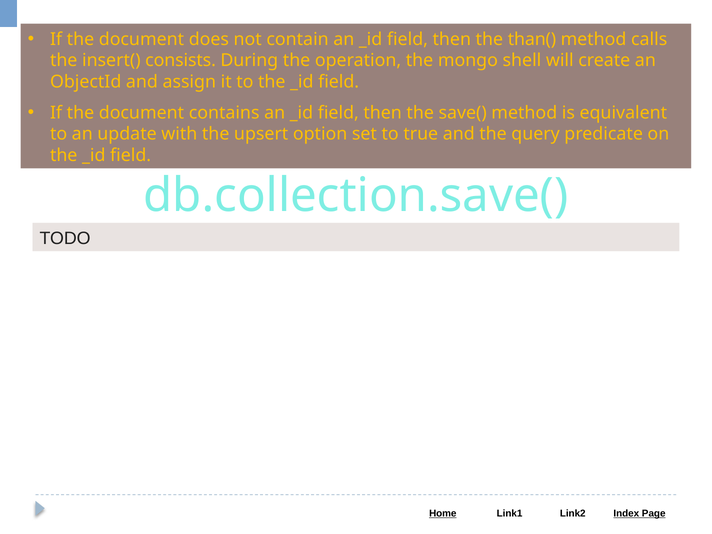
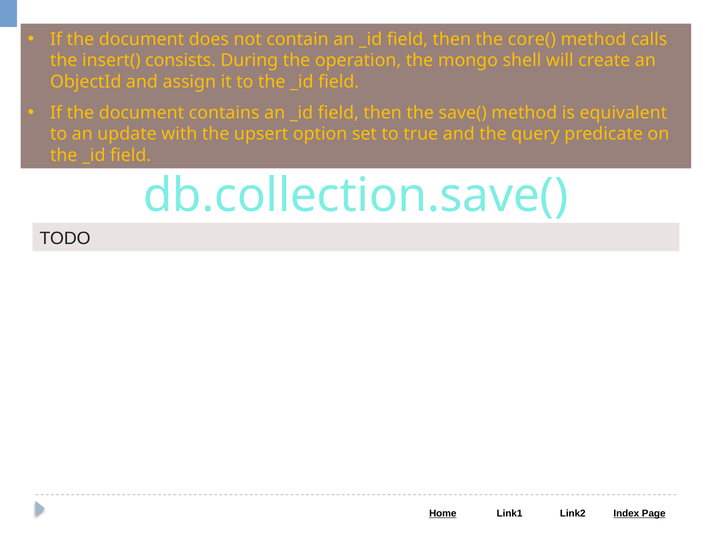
than(: than( -> core(
